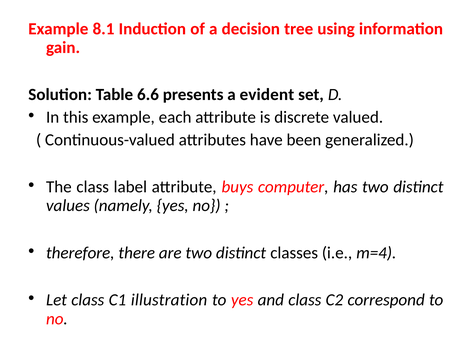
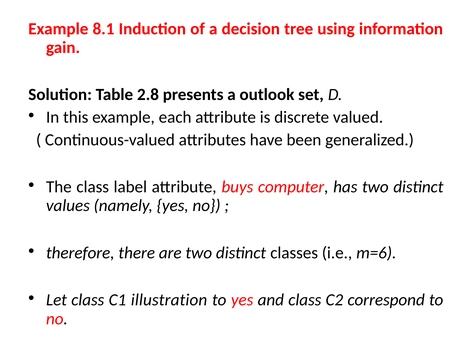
6.6: 6.6 -> 2.8
evident: evident -> outlook
m=4: m=4 -> m=6
